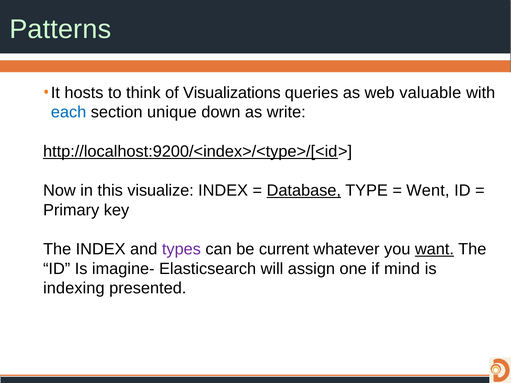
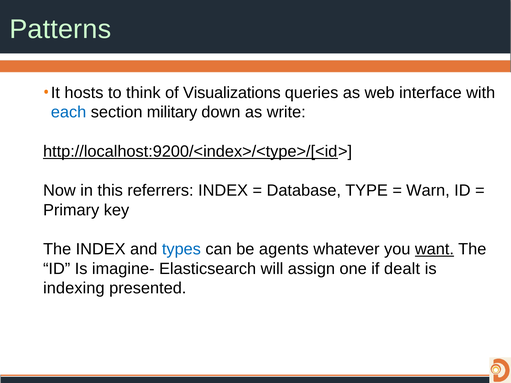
valuable: valuable -> interface
unique: unique -> military
visualize: visualize -> referrers
Database underline: present -> none
Went: Went -> Warn
types colour: purple -> blue
current: current -> agents
mind: mind -> dealt
